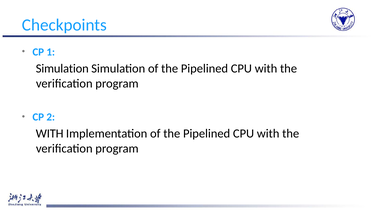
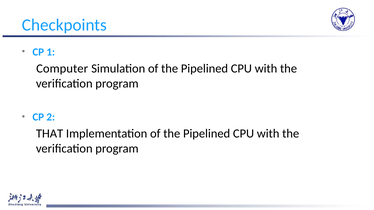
Simulation at (62, 69): Simulation -> Computer
WITH at (50, 134): WITH -> THAT
